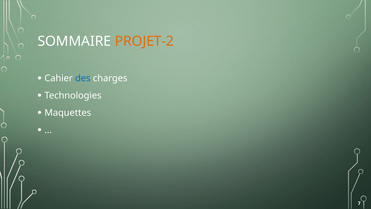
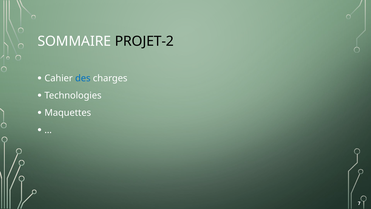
PROJET-2 colour: orange -> black
